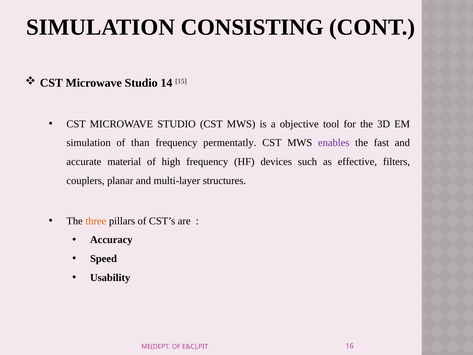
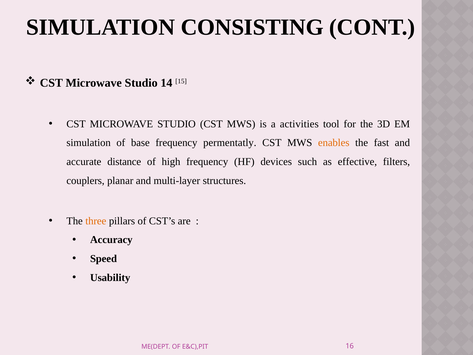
objective: objective -> activities
than: than -> base
enables colour: purple -> orange
material: material -> distance
